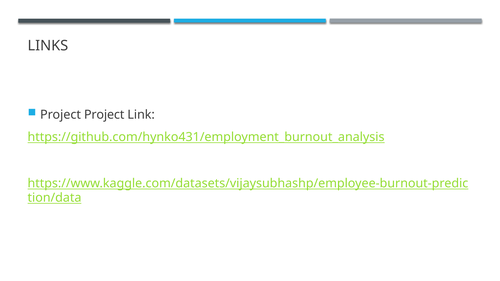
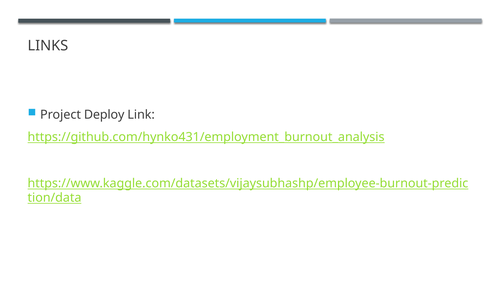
Project Project: Project -> Deploy
